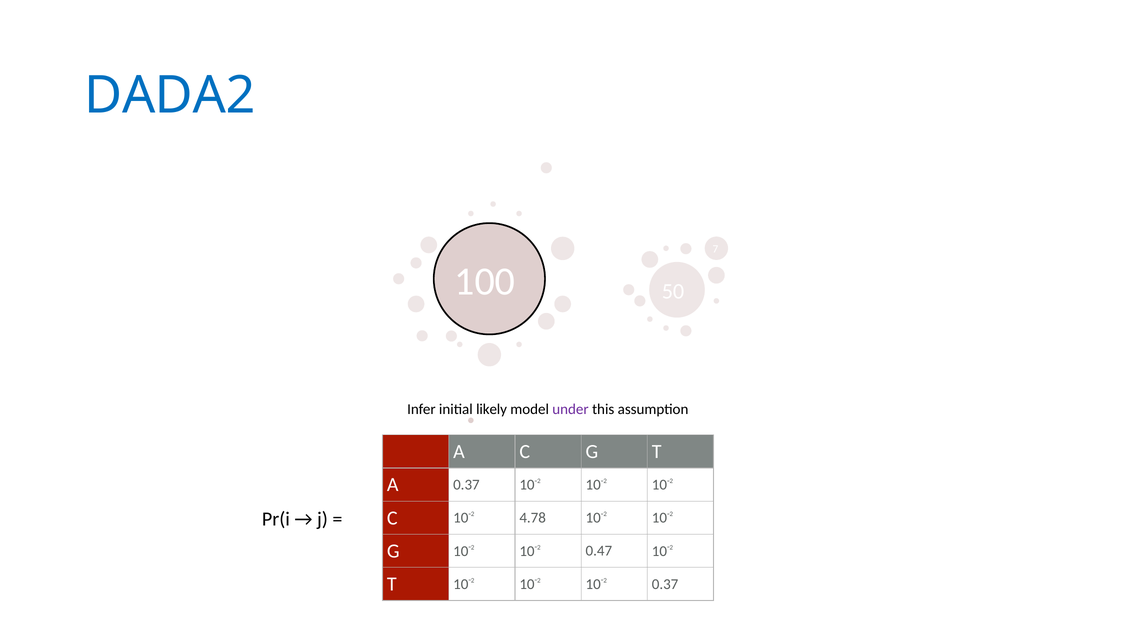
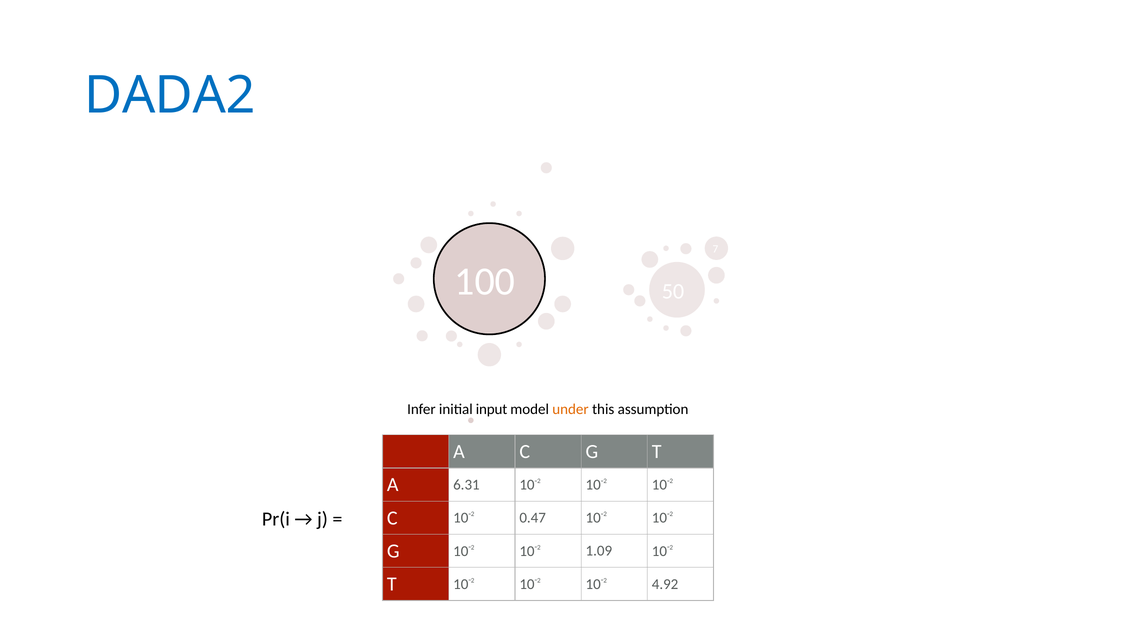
likely: likely -> input
under colour: purple -> orange
A 0.37: 0.37 -> 6.31
4.78: 4.78 -> 0.47
0.47: 0.47 -> 1.09
10-2 0.37: 0.37 -> 4.92
